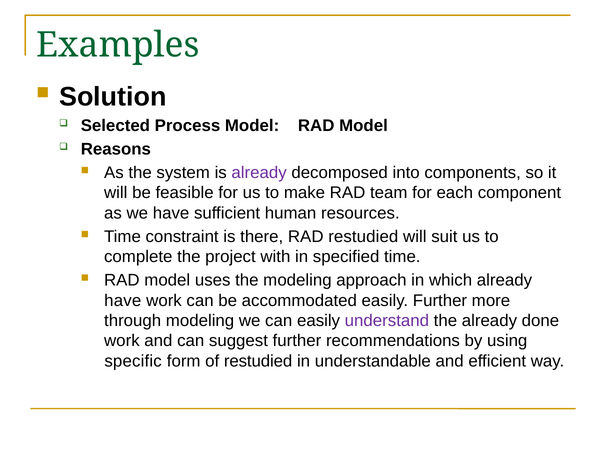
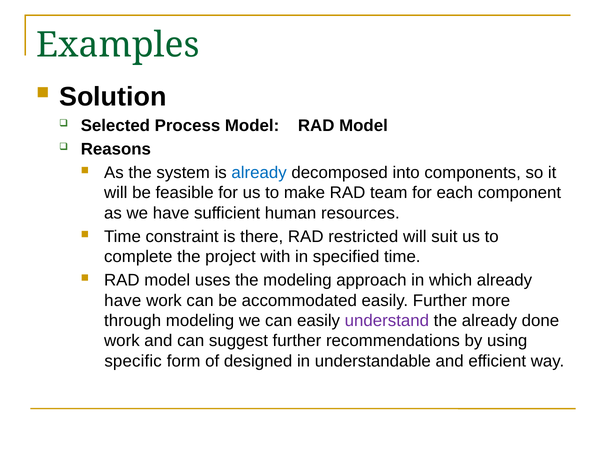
already at (259, 173) colour: purple -> blue
RAD restudied: restudied -> restricted
of restudied: restudied -> designed
